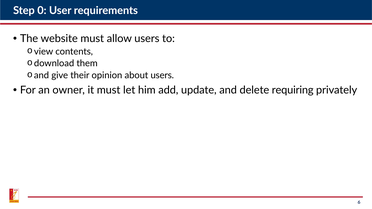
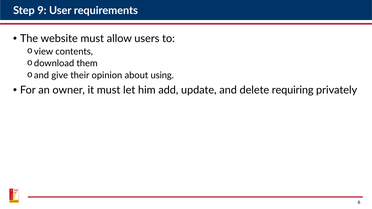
0: 0 -> 9
about users: users -> using
